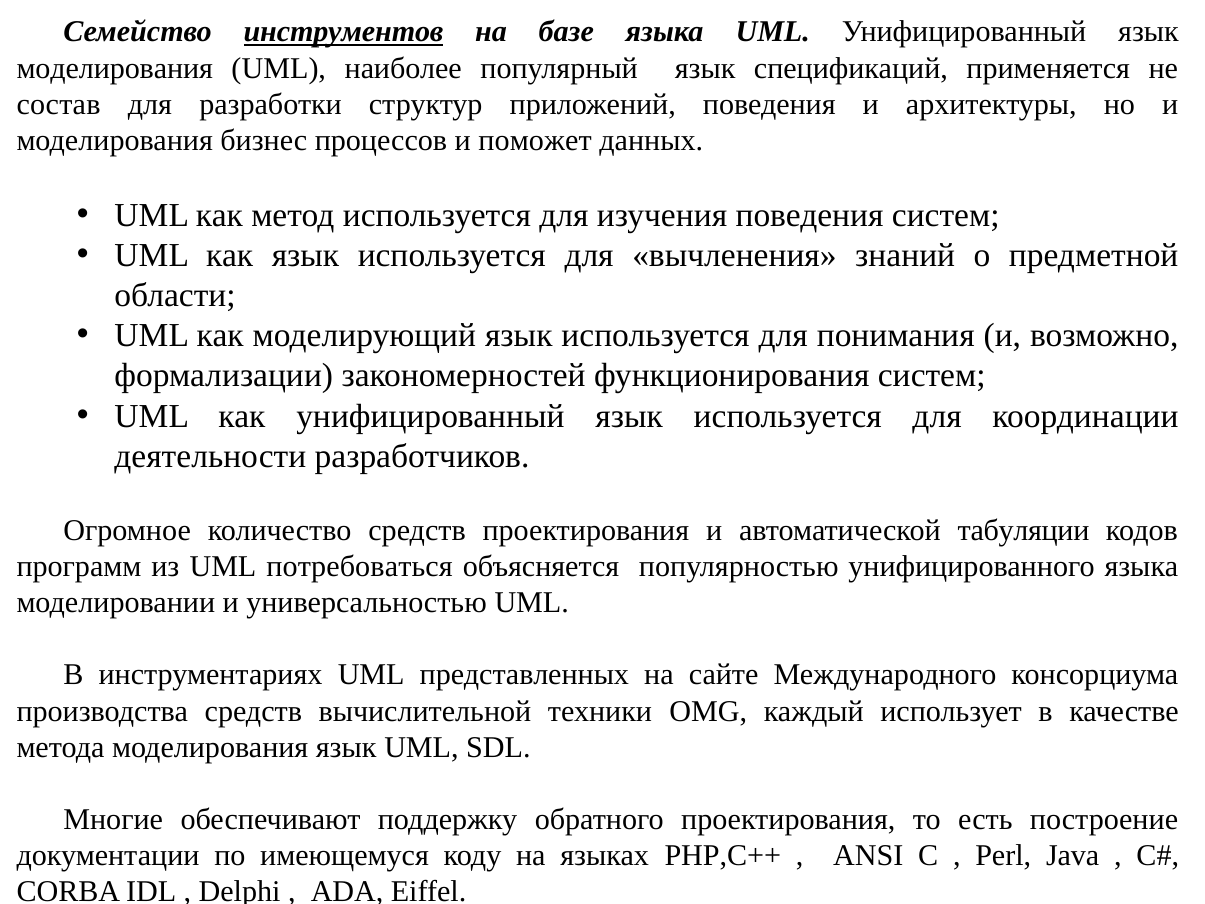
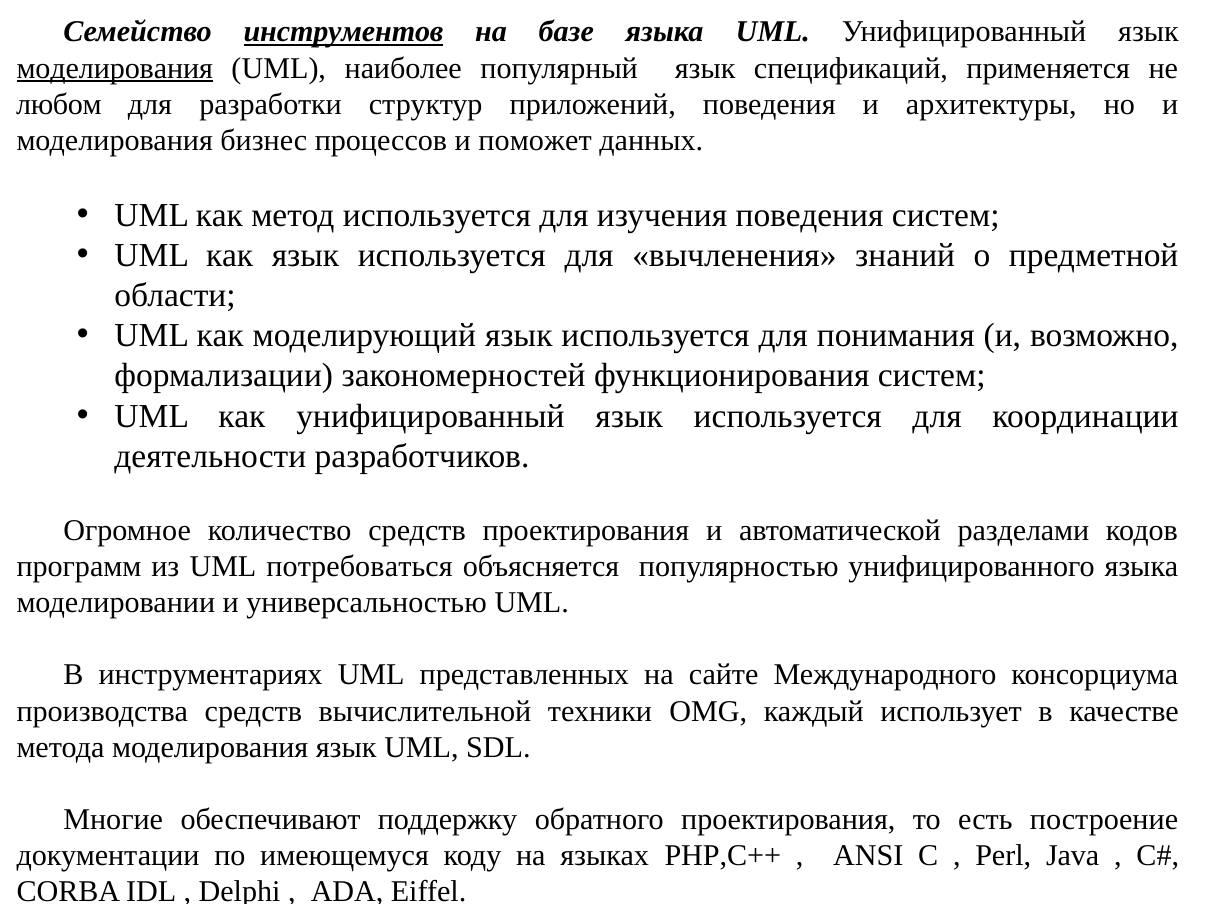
моделирования at (115, 68) underline: none -> present
состав: состав -> любом
табуляции: табуляции -> разделами
